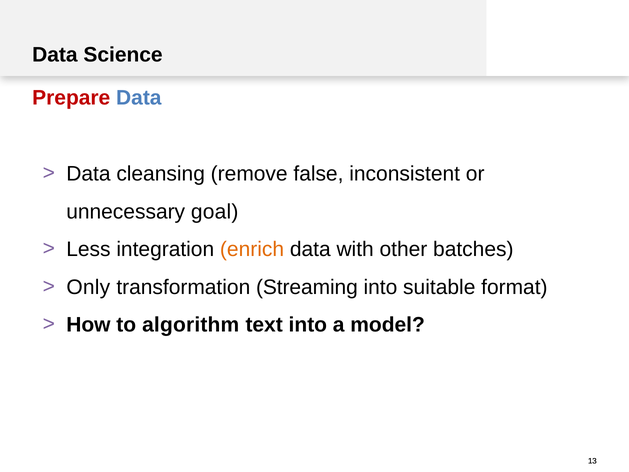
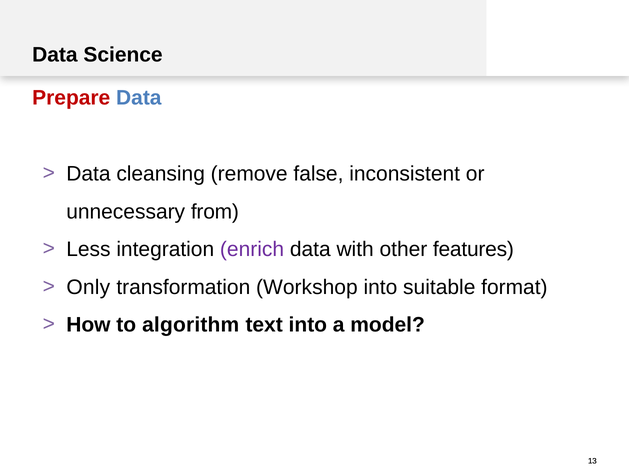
goal: goal -> from
enrich colour: orange -> purple
batches: batches -> features
Streaming: Streaming -> Workshop
